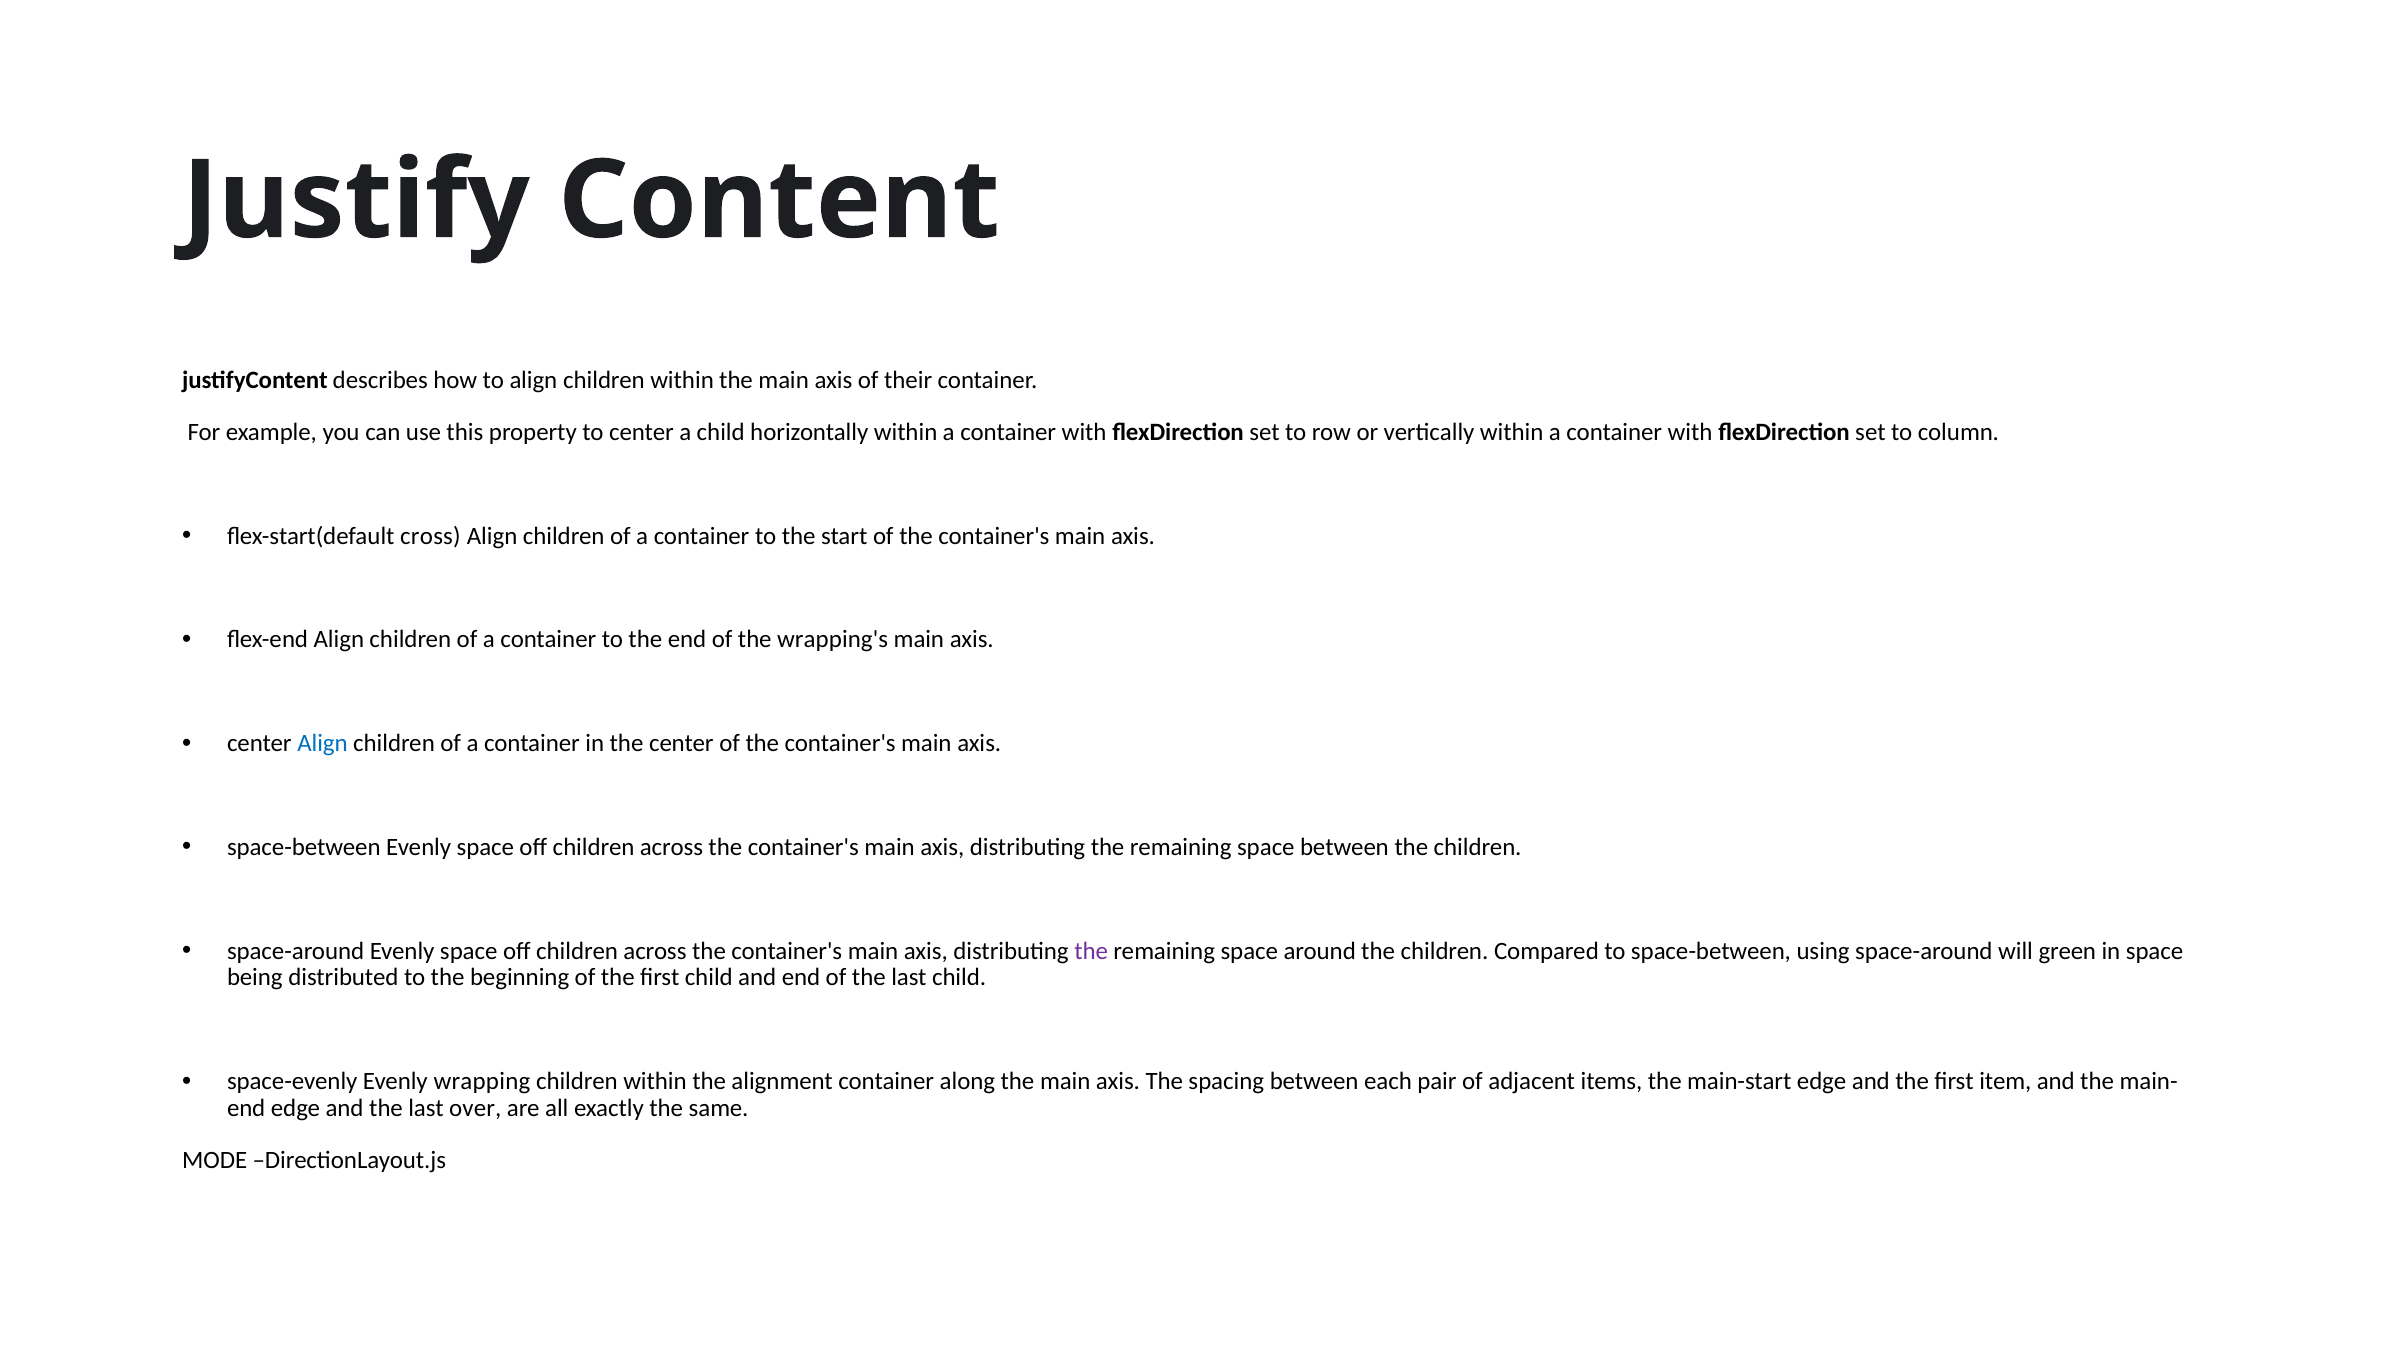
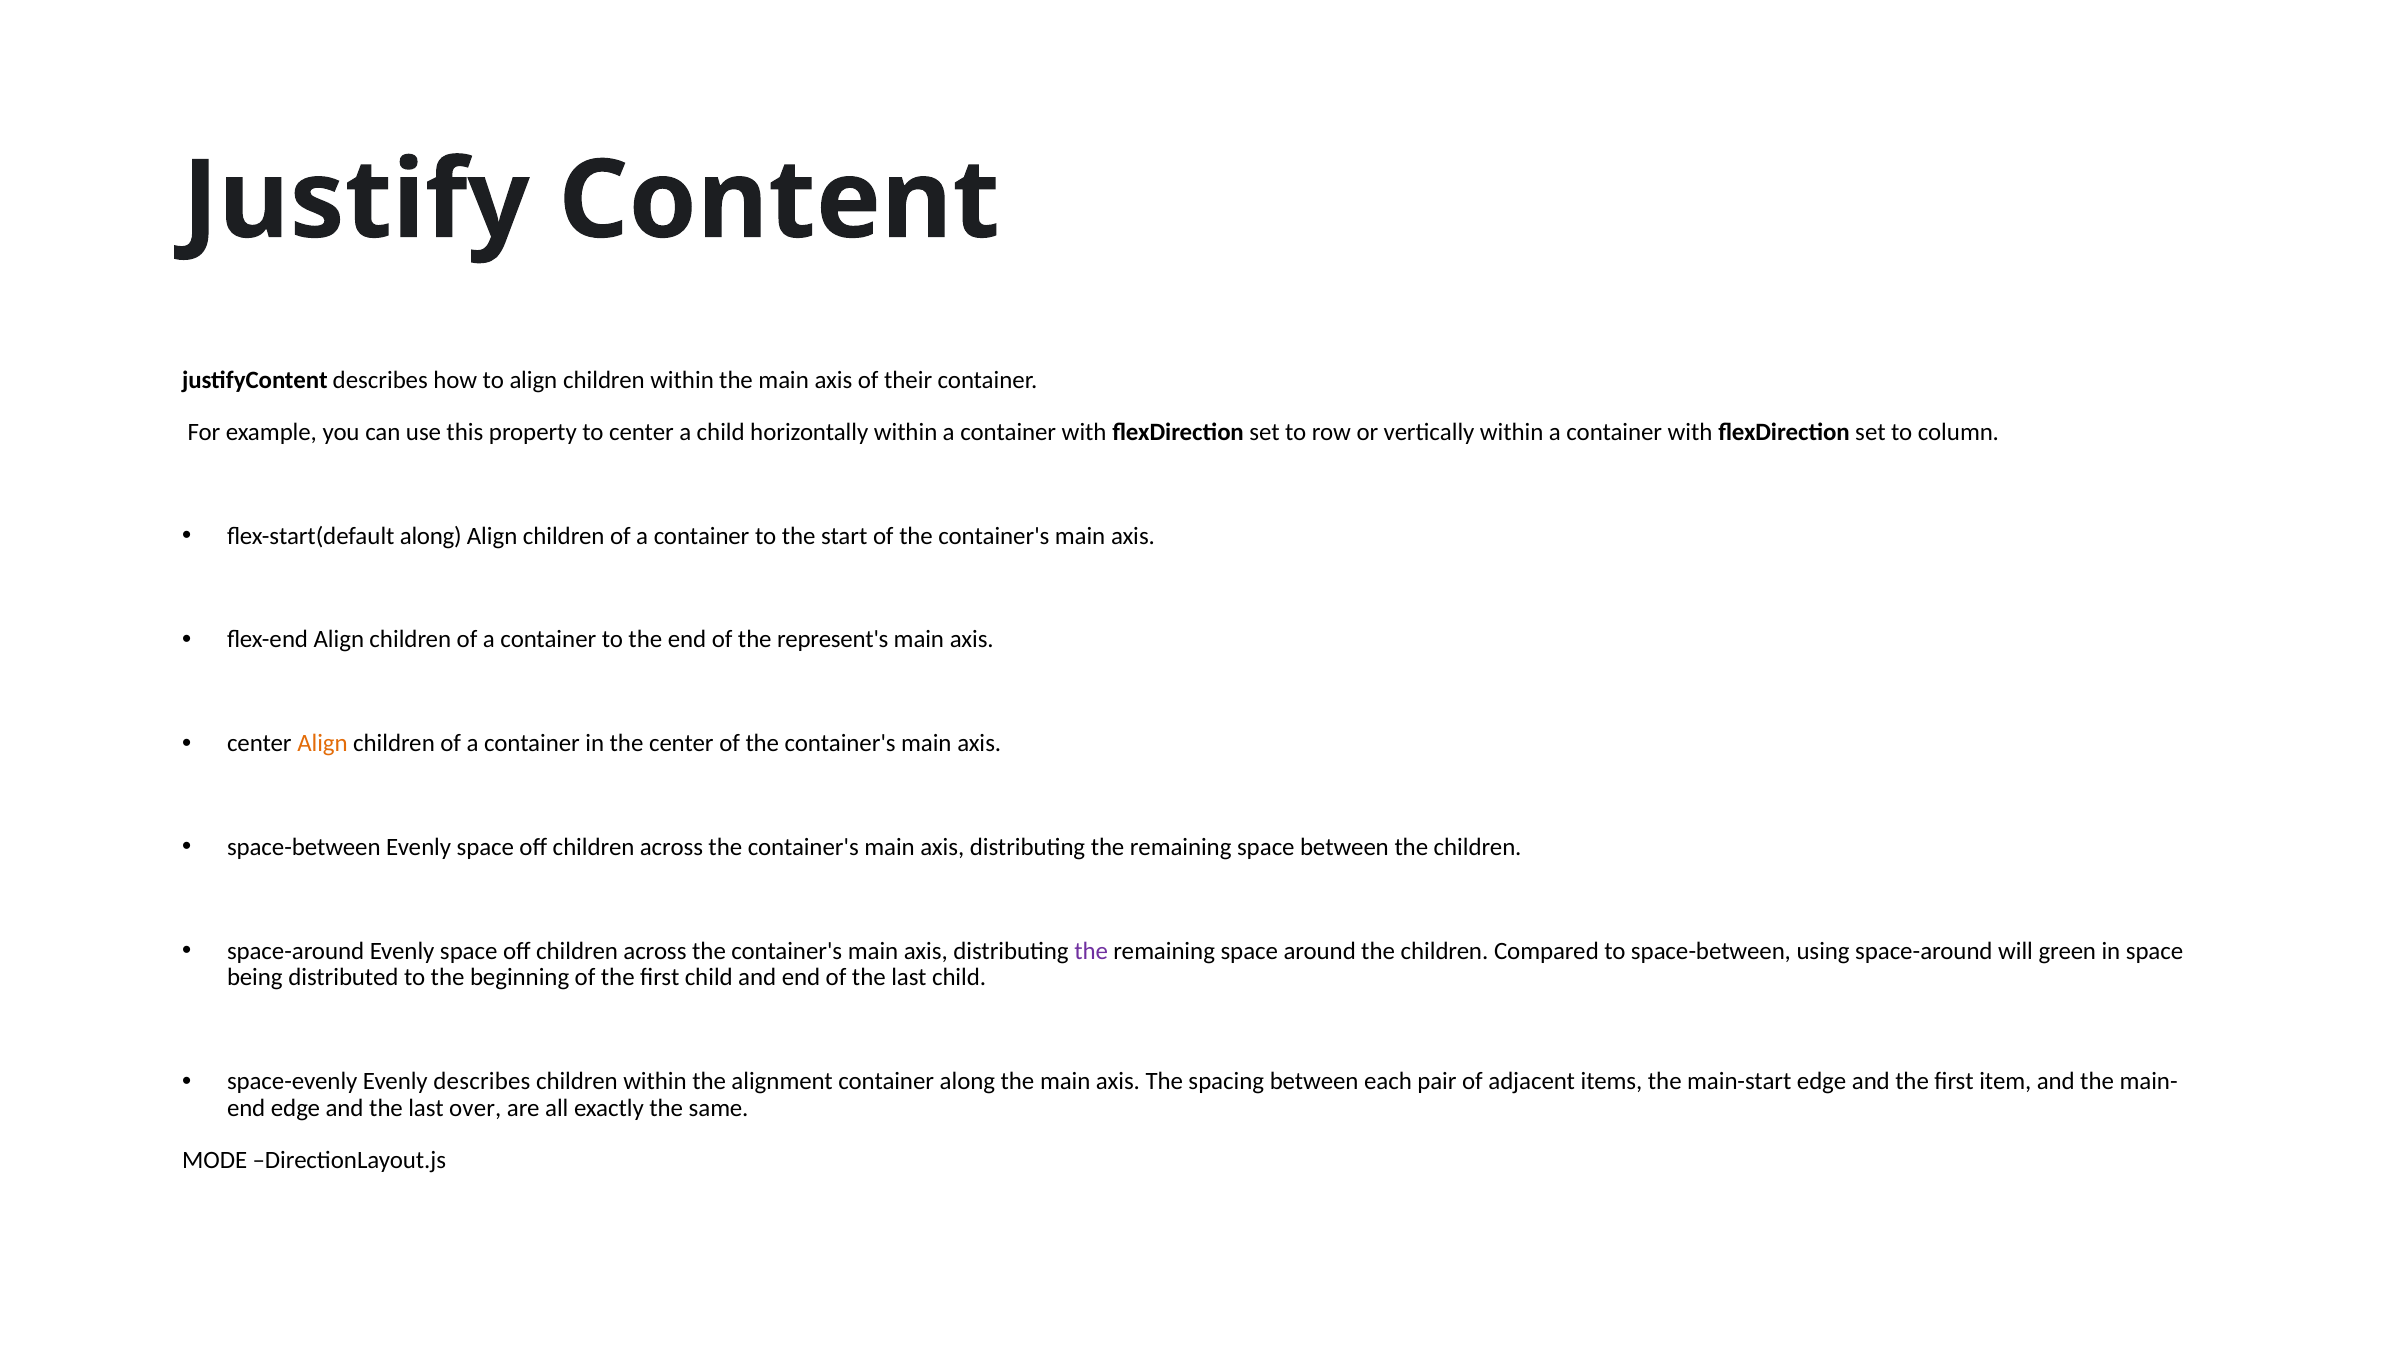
flex-start(default cross: cross -> along
wrapping's: wrapping's -> represent's
Align at (322, 743) colour: blue -> orange
Evenly wrapping: wrapping -> describes
